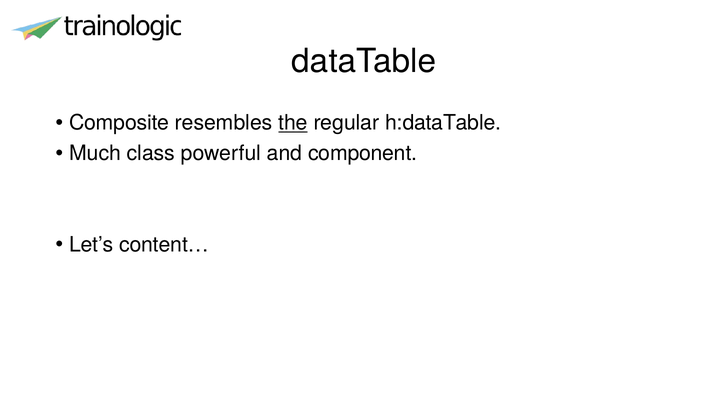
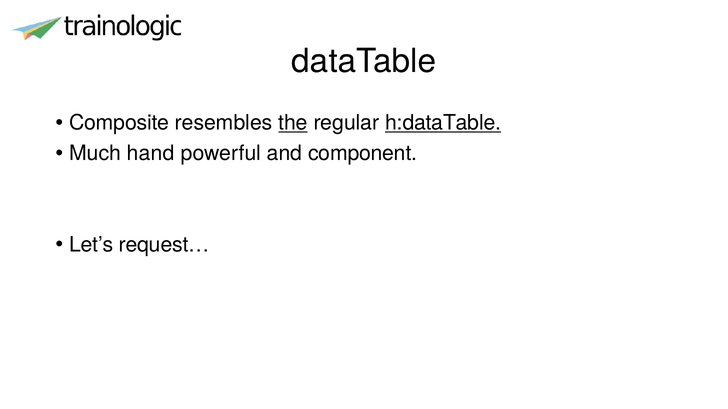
h:dataTable underline: none -> present
class: class -> hand
content…: content… -> request…
